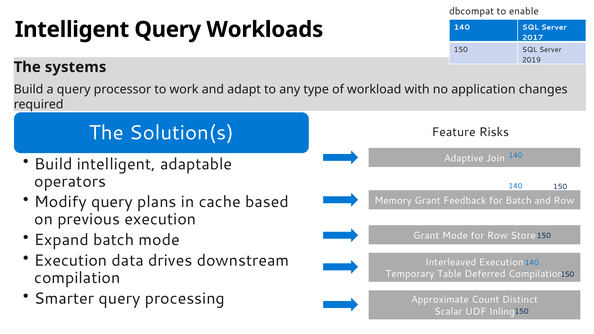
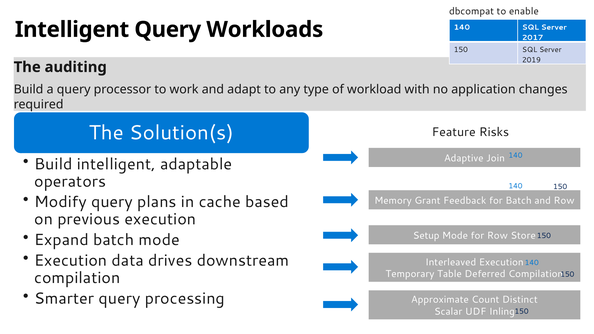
systems: systems -> auditing
Grant at (426, 236): Grant -> Setup
